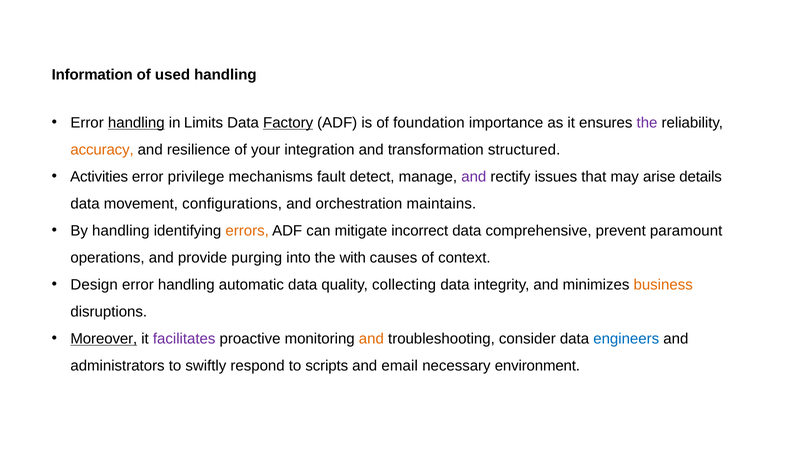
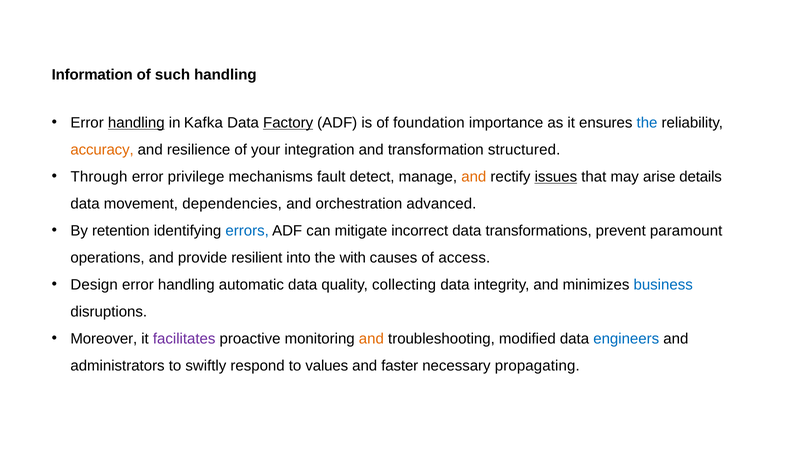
used: used -> such
Limits: Limits -> Kafka
the at (647, 123) colour: purple -> blue
Activities: Activities -> Through
and at (474, 177) colour: purple -> orange
issues underline: none -> present
configurations: configurations -> dependencies
maintains: maintains -> advanced
By handling: handling -> retention
errors colour: orange -> blue
comprehensive: comprehensive -> transformations
purging: purging -> resilient
context: context -> access
business colour: orange -> blue
Moreover underline: present -> none
consider: consider -> modified
scripts: scripts -> values
email: email -> faster
environment: environment -> propagating
